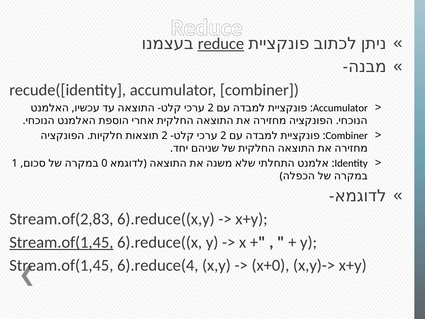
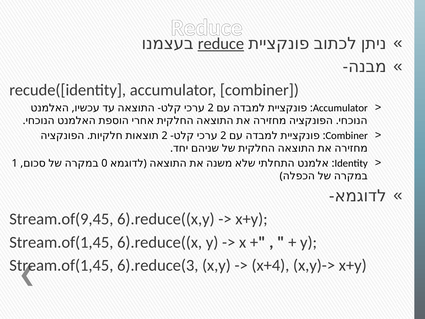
Stream.of(2,83: Stream.of(2,83 -> Stream.of(9,45
Stream.of(1,45 at (61, 242) underline: present -> none
6).reduce(4: 6).reduce(4 -> 6).reduce(3
x+0: x+0 -> x+4
